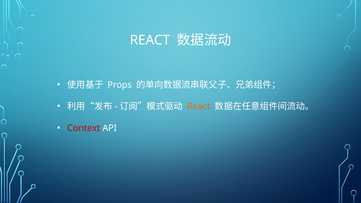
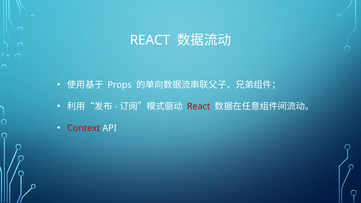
React at (199, 107) colour: orange -> red
